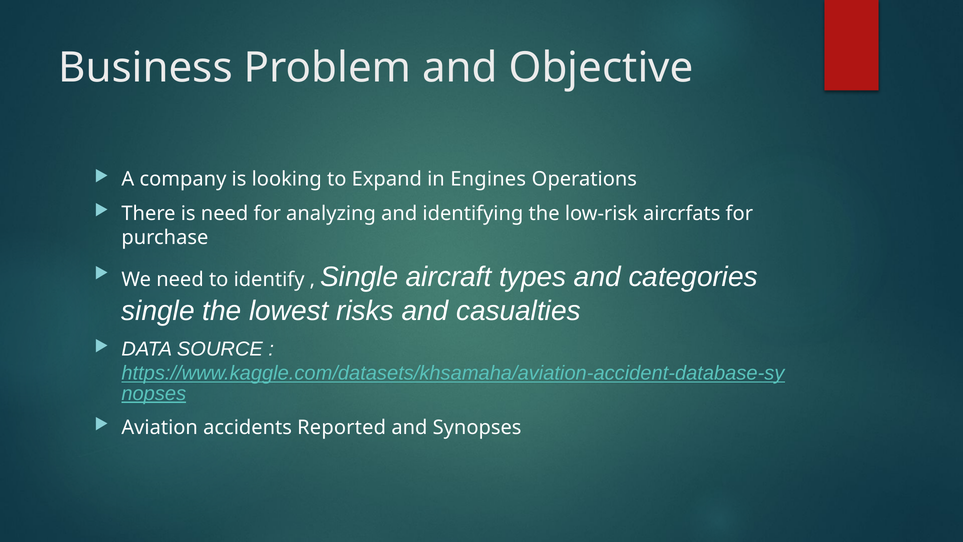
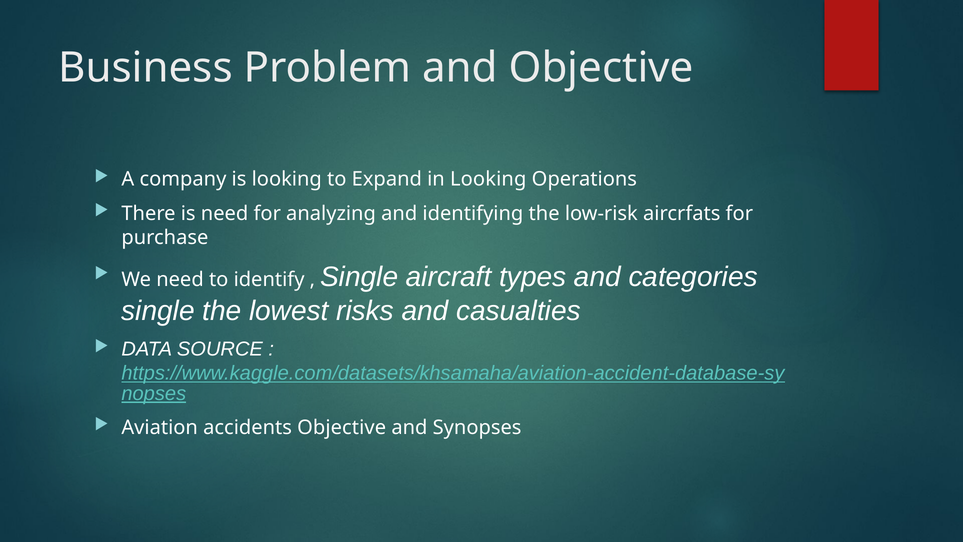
in Engines: Engines -> Looking
accidents Reported: Reported -> Objective
